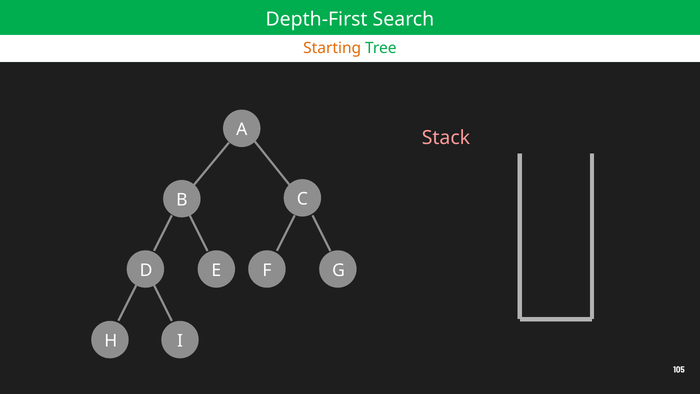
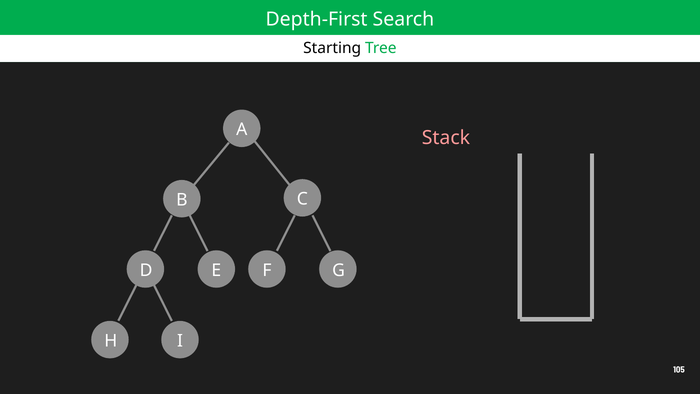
Starting colour: orange -> black
